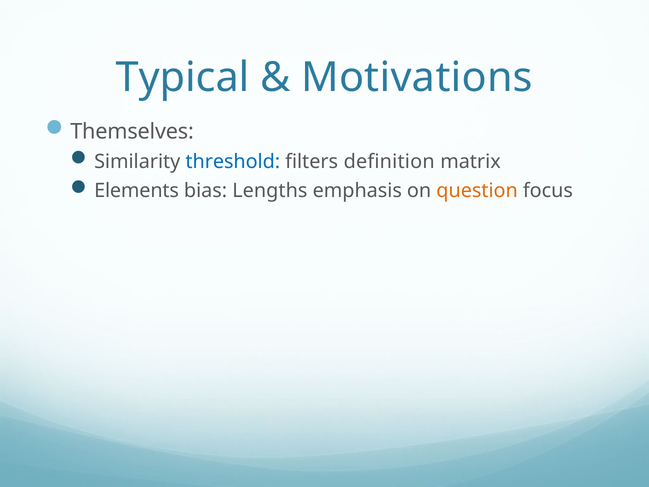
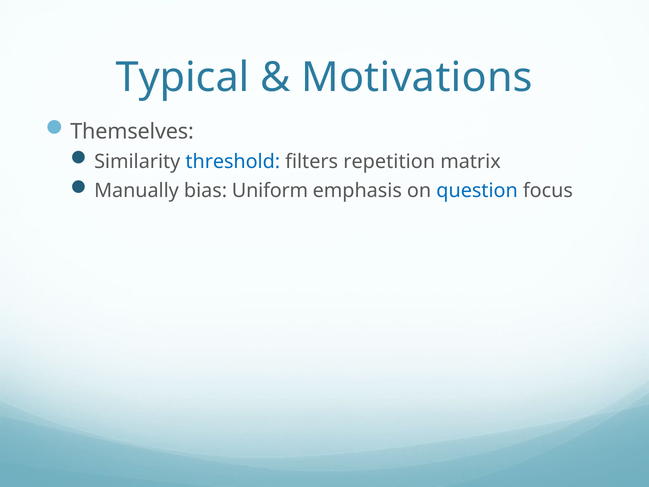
definition: definition -> repetition
Elements: Elements -> Manually
Lengths: Lengths -> Uniform
question colour: orange -> blue
